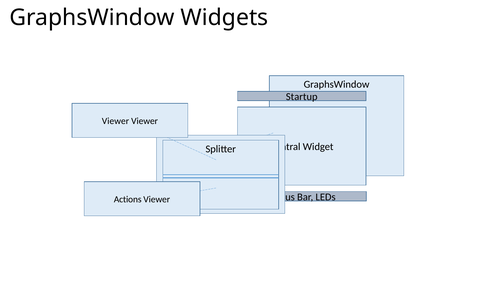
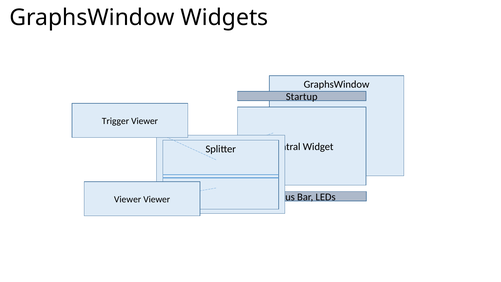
Viewer at (115, 121): Viewer -> Trigger
Actions at (128, 199): Actions -> Viewer
